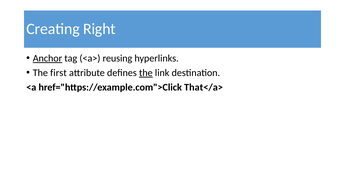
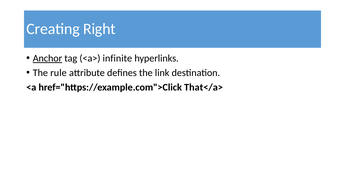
reusing: reusing -> infinite
first: first -> rule
the at (146, 73) underline: present -> none
